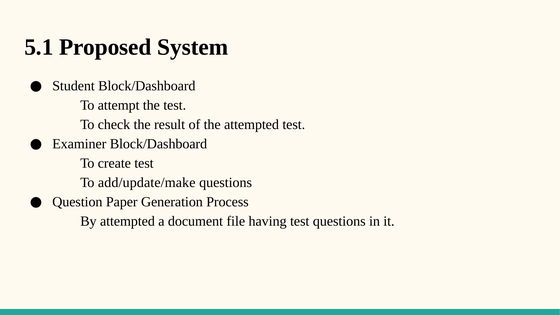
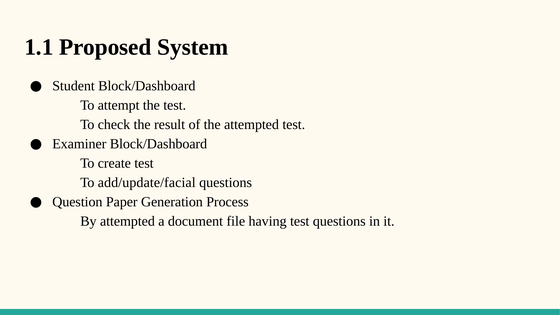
5.1: 5.1 -> 1.1
add/update/make: add/update/make -> add/update/facial
